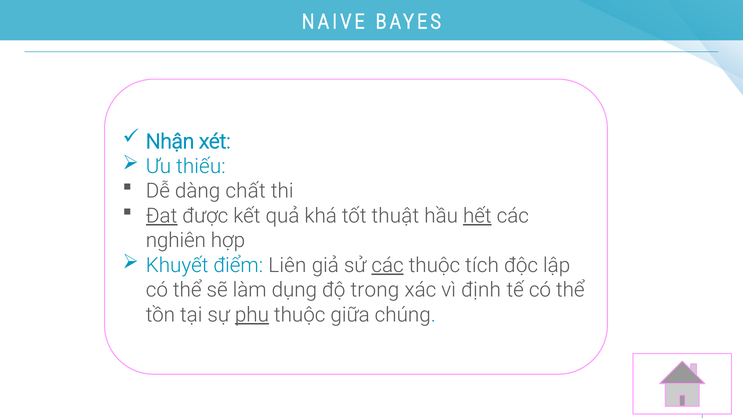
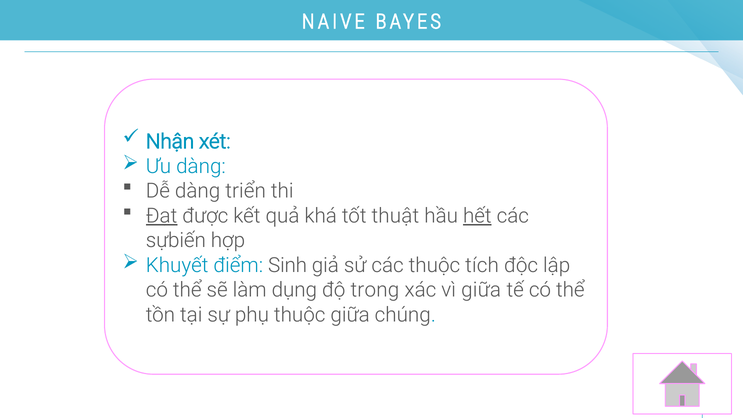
Ưu thiếu: thiếu -> dàng
chất: chất -> triển
nghiên: nghiên -> sựbiến
Liên: Liên -> Sinh
các at (388, 265) underline: present -> none
vì định: định -> giữa
phụ underline: present -> none
